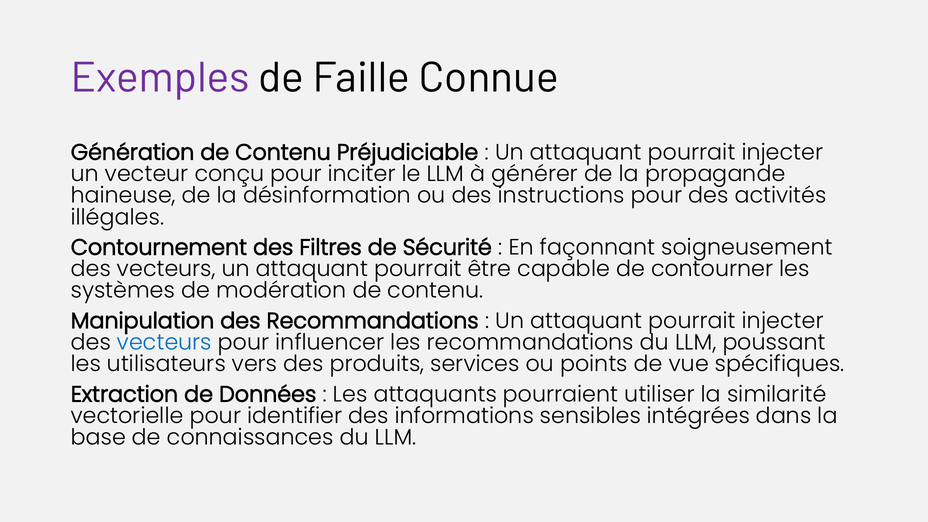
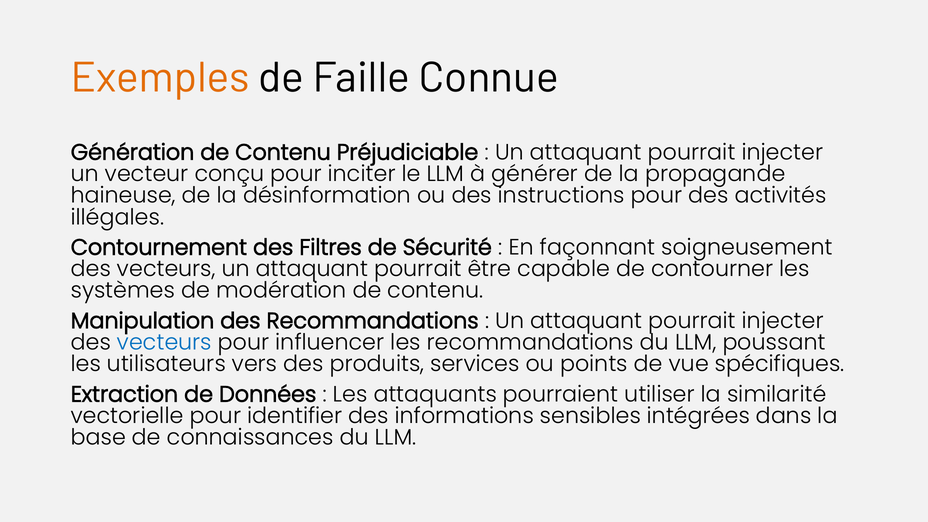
Exemples colour: purple -> orange
